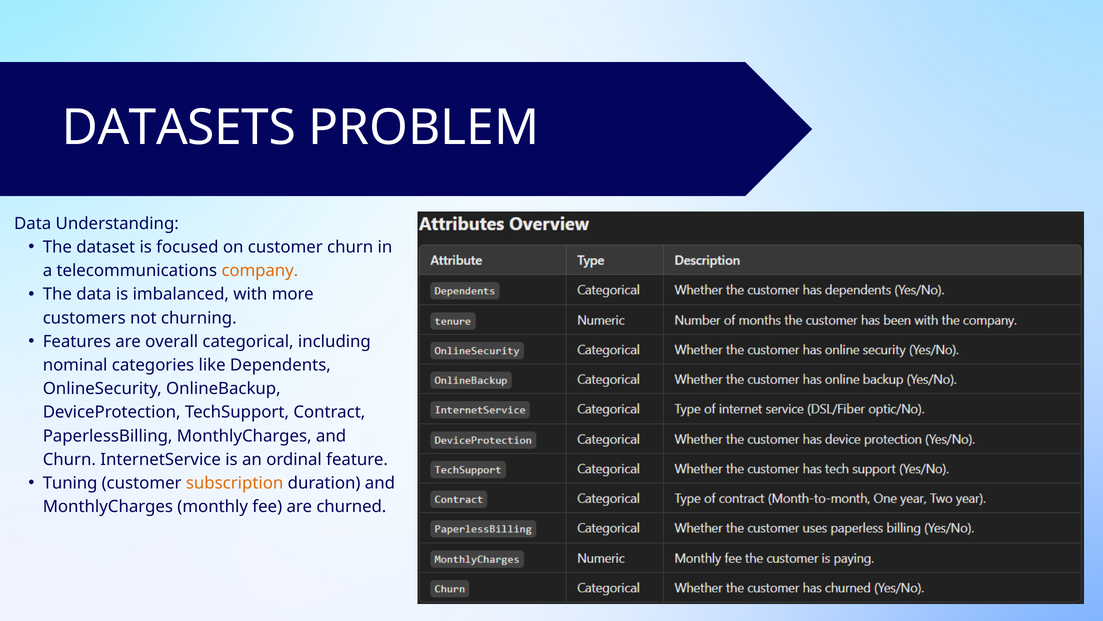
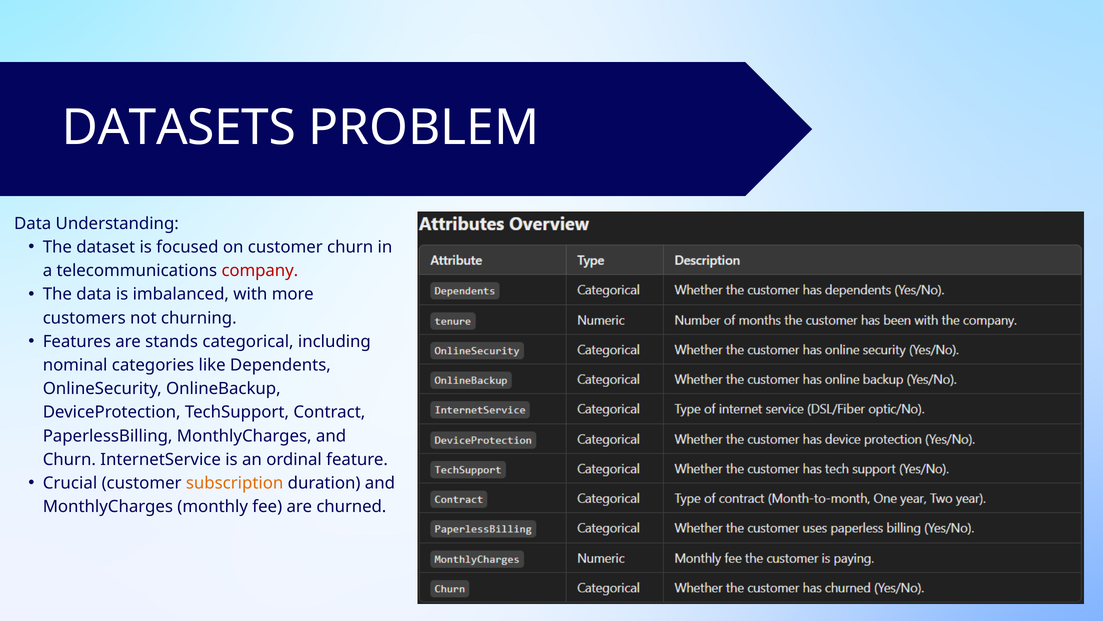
company colour: orange -> red
overall: overall -> stands
Tuning: Tuning -> Crucial
